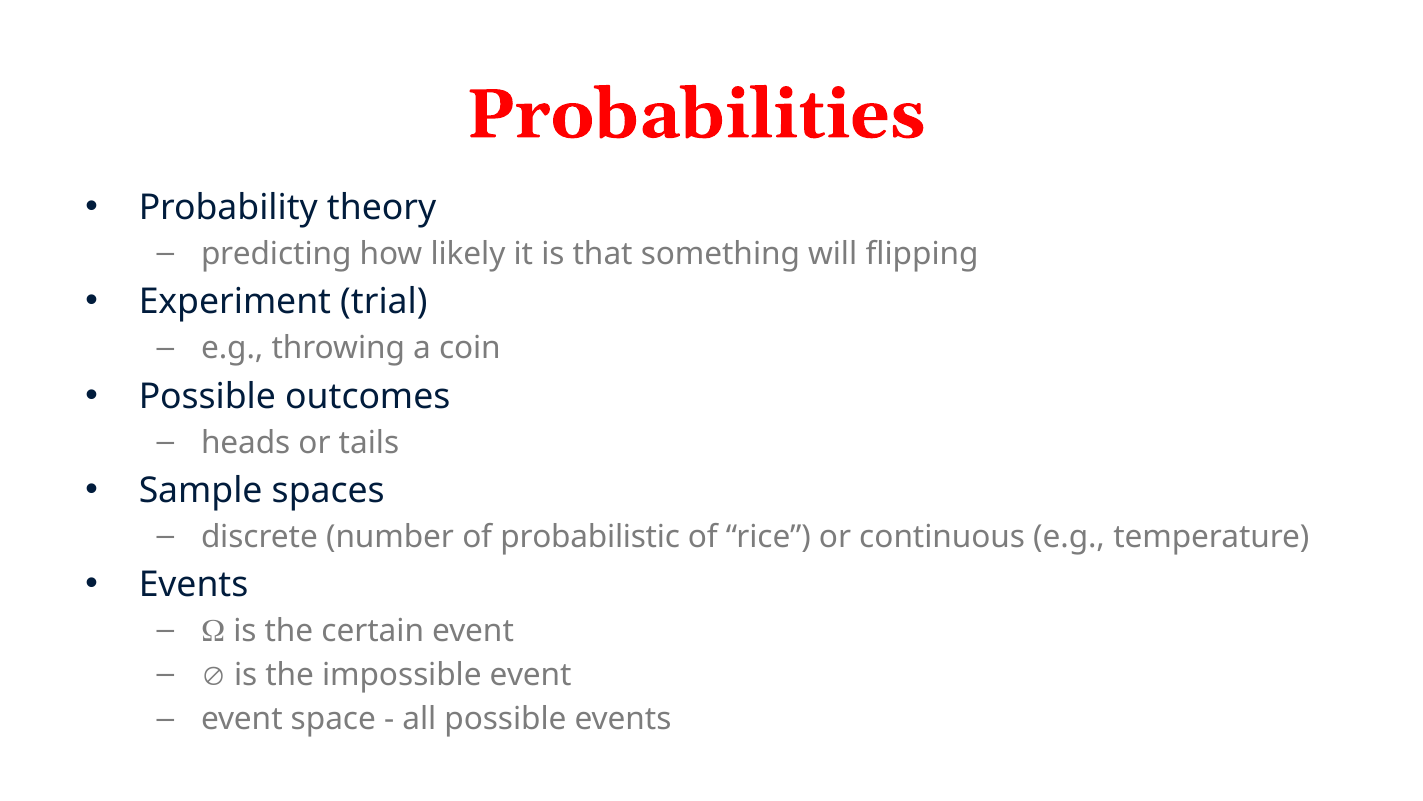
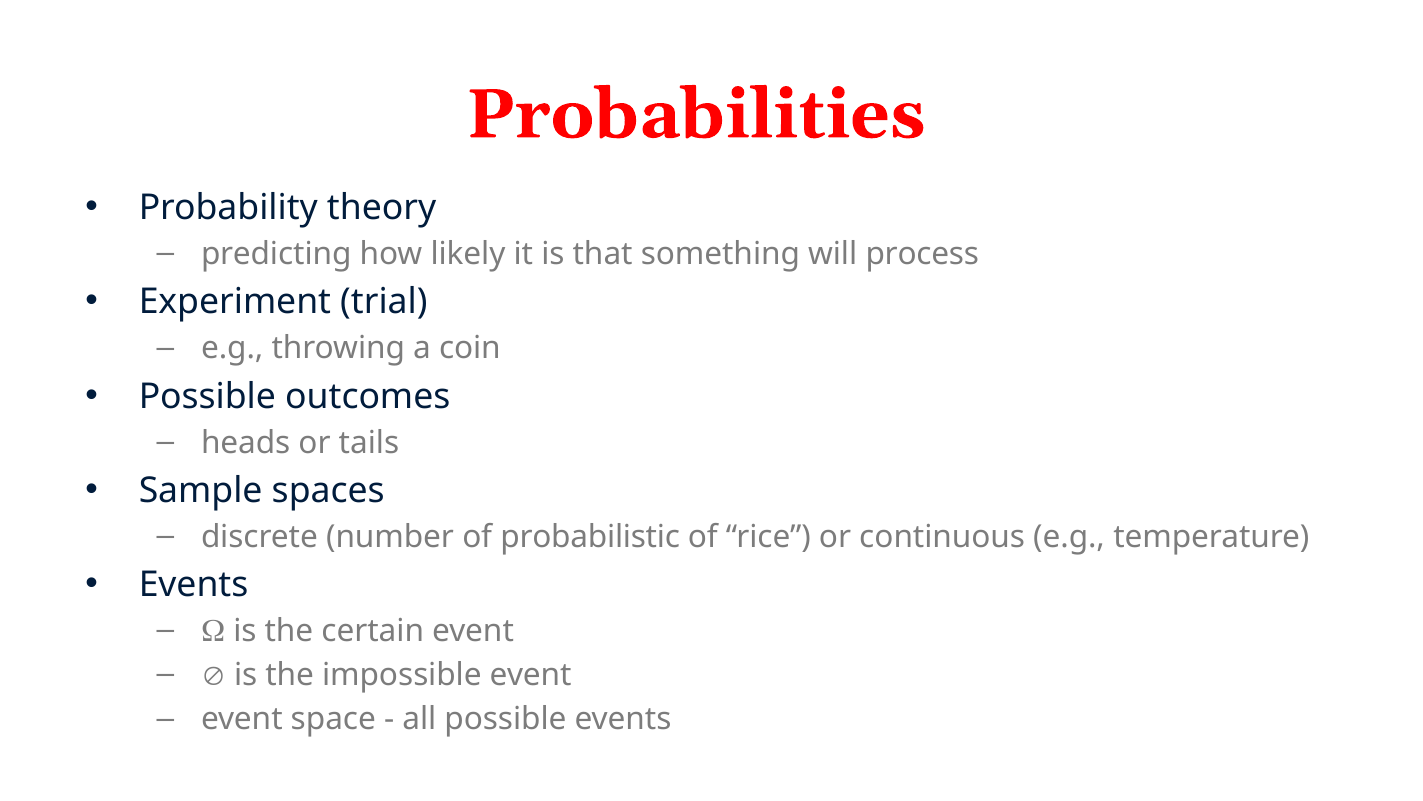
flipping: flipping -> process
